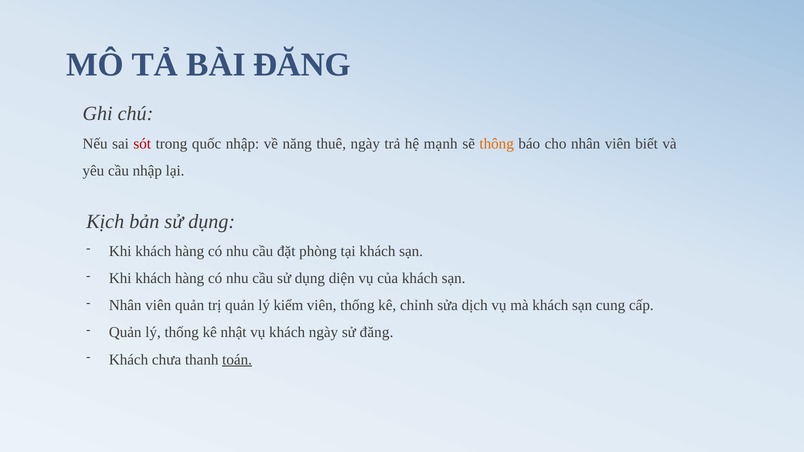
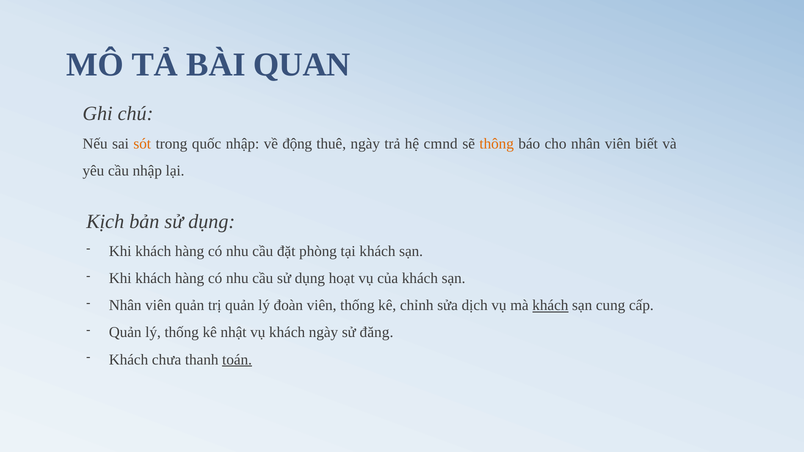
BÀI ĐĂNG: ĐĂNG -> QUAN
sót colour: red -> orange
năng: năng -> động
mạnh: mạnh -> cmnd
diện: diện -> hoạt
kiểm: kiểm -> đoàn
khách at (550, 306) underline: none -> present
